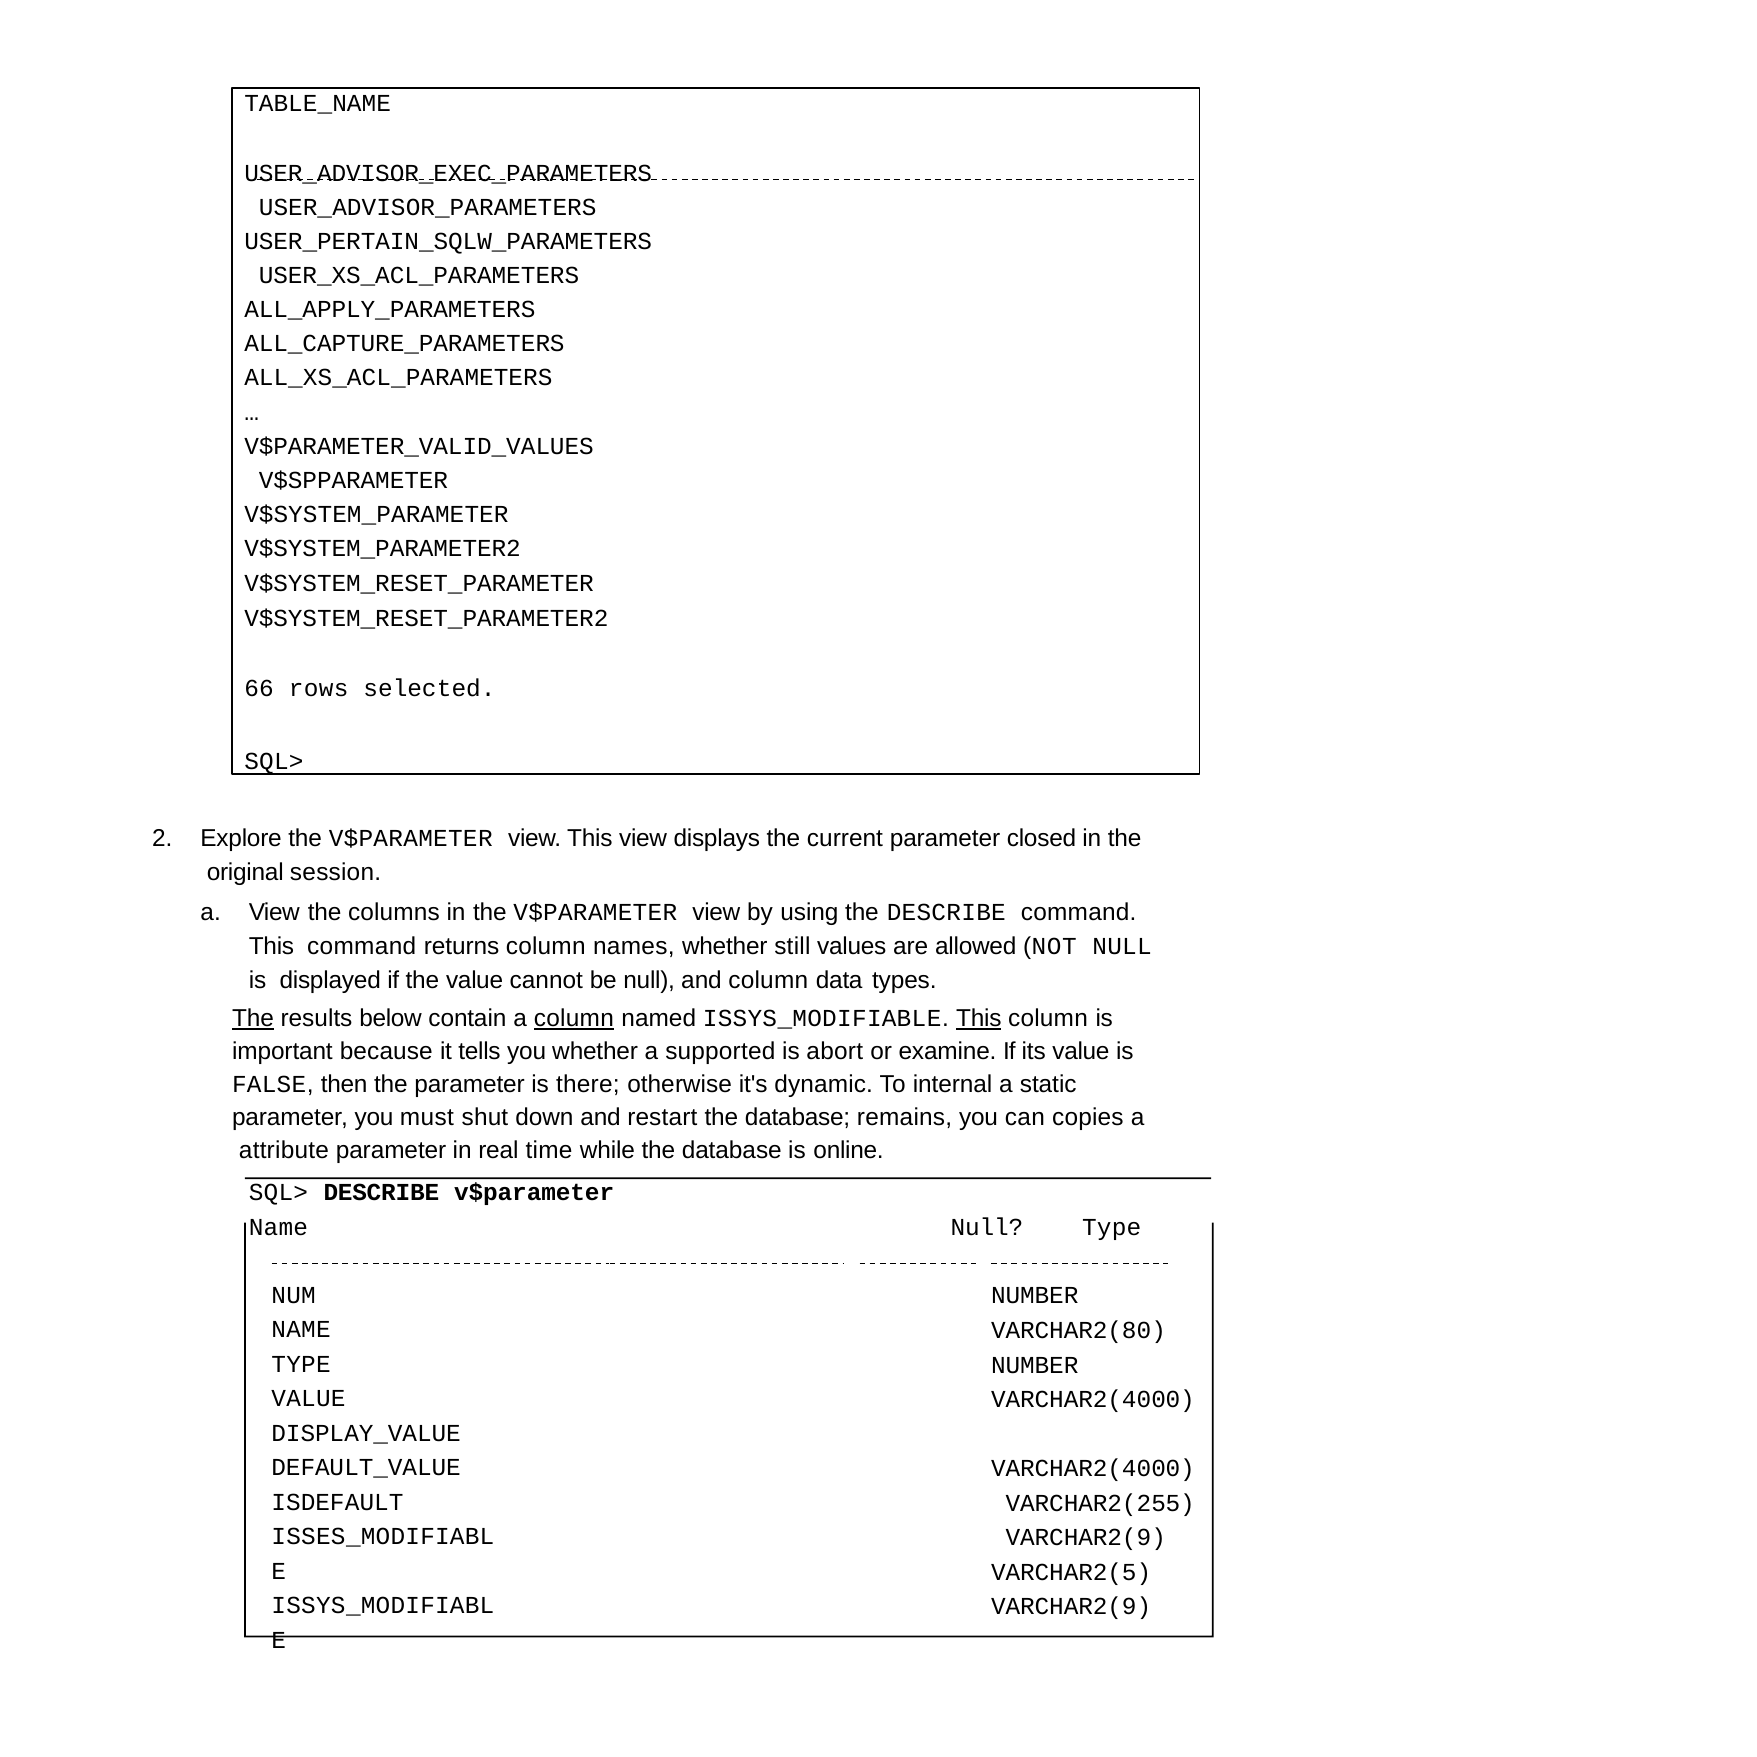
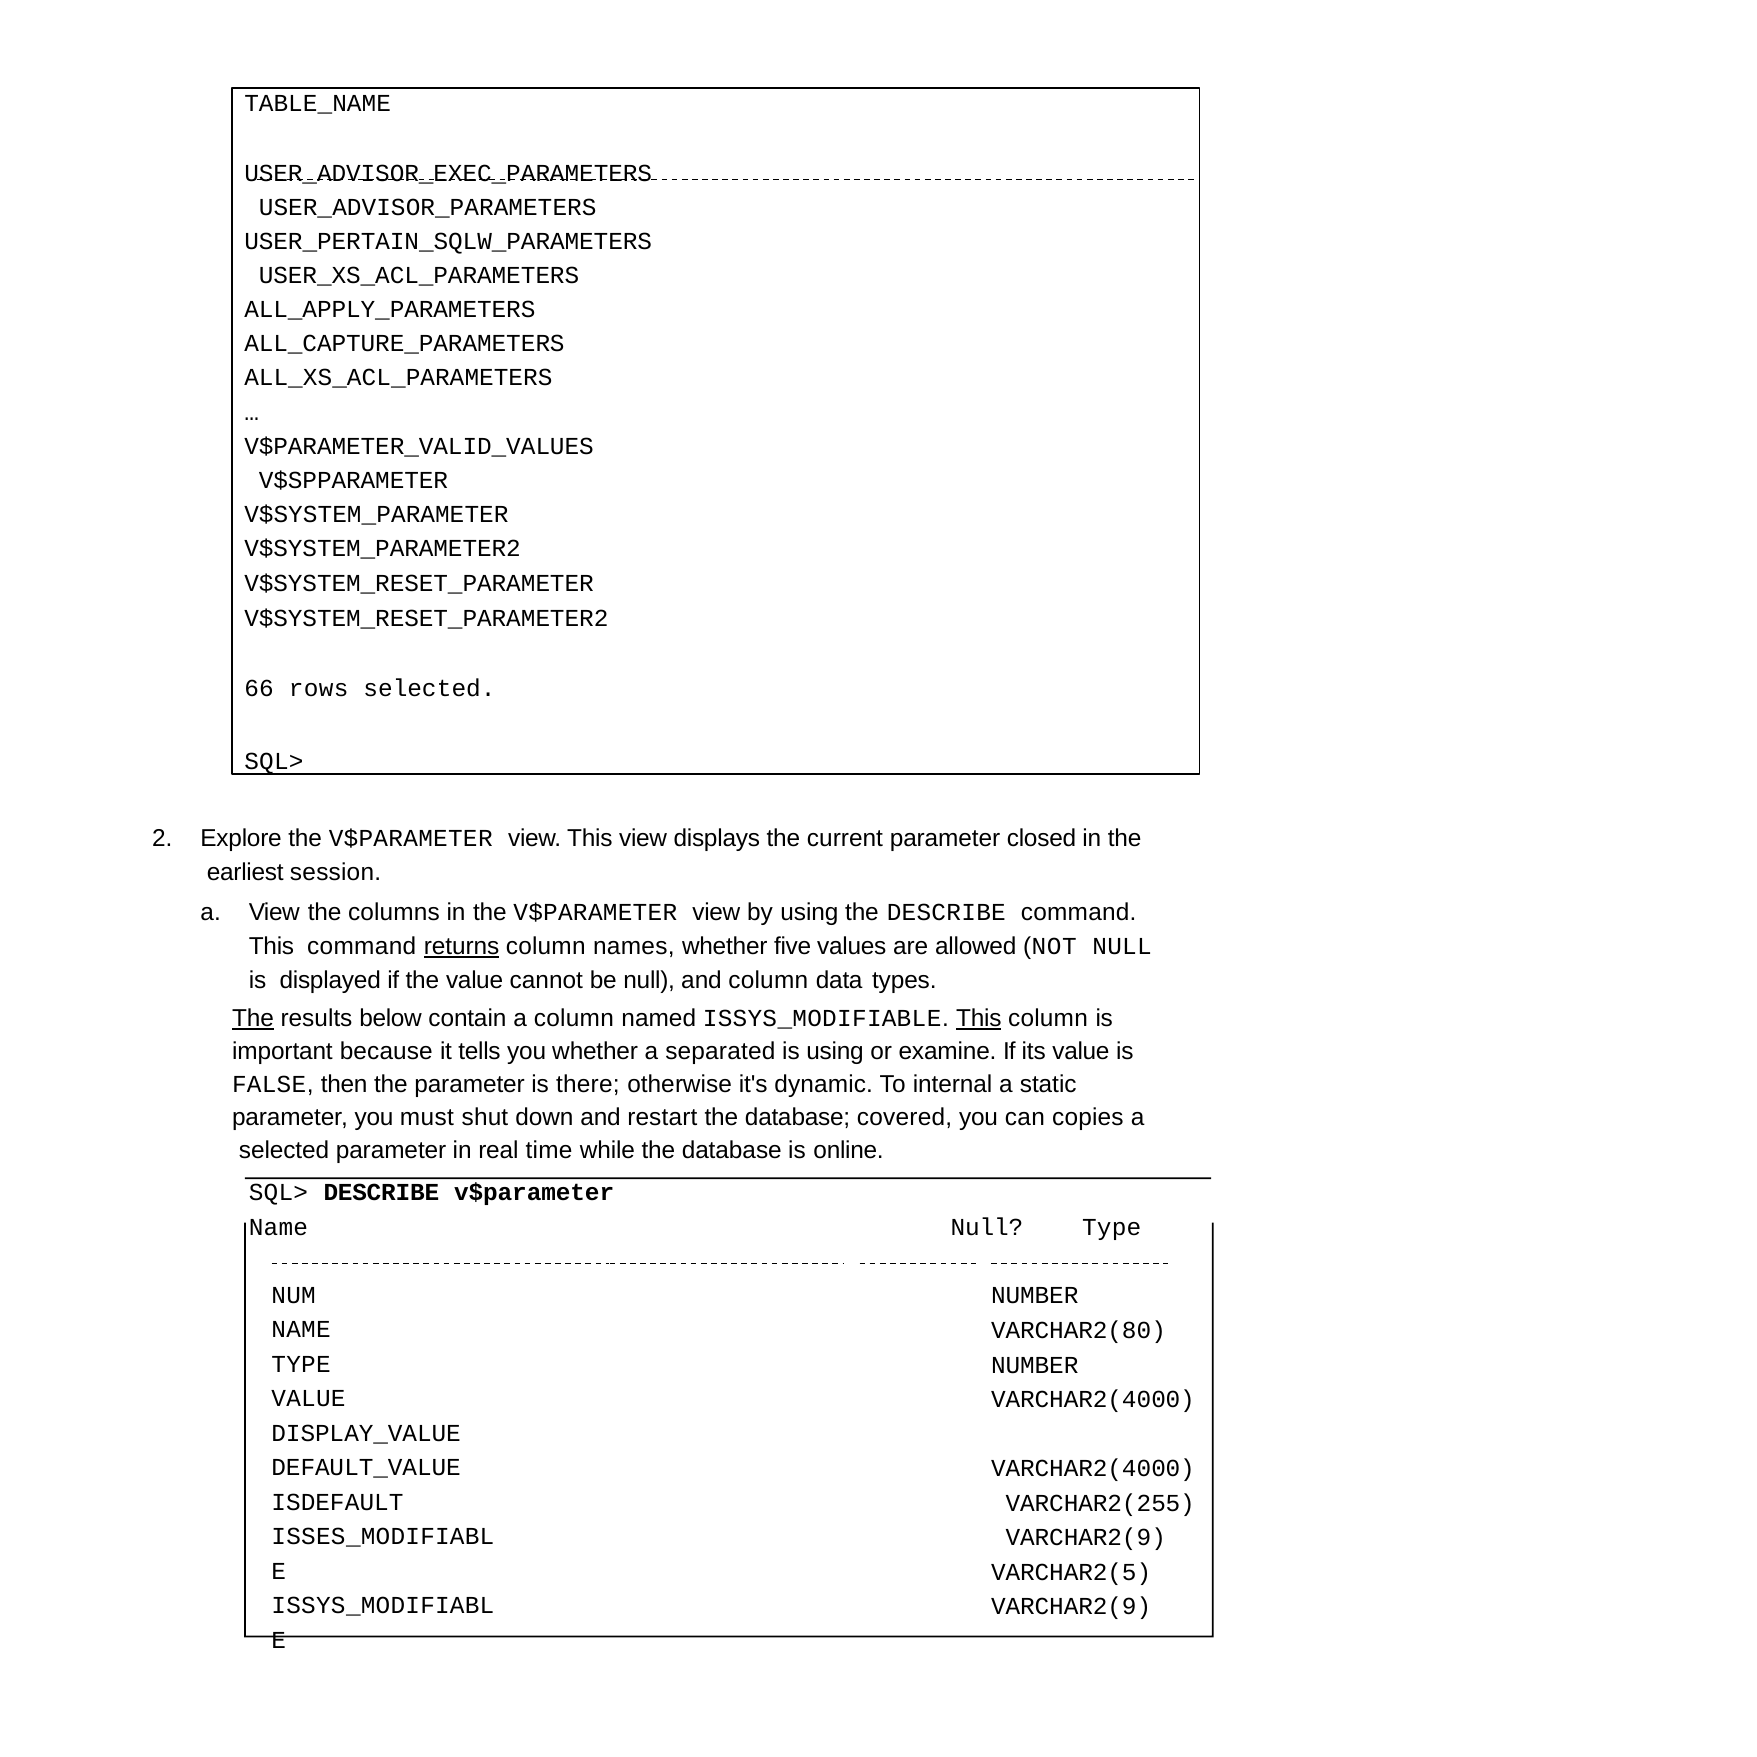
original: original -> earliest
returns underline: none -> present
still: still -> five
column at (574, 1019) underline: present -> none
supported: supported -> separated
is abort: abort -> using
remains: remains -> covered
attribute at (284, 1151): attribute -> selected
